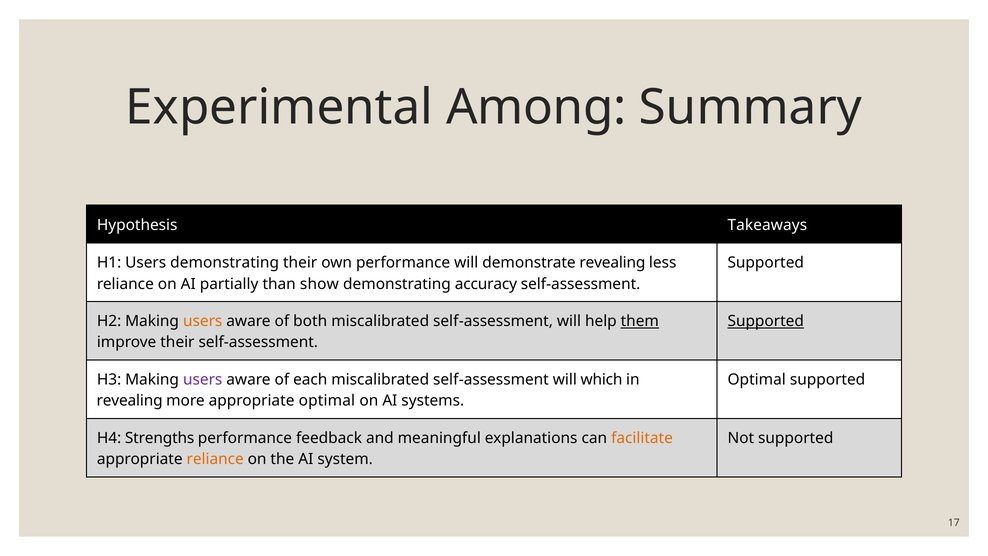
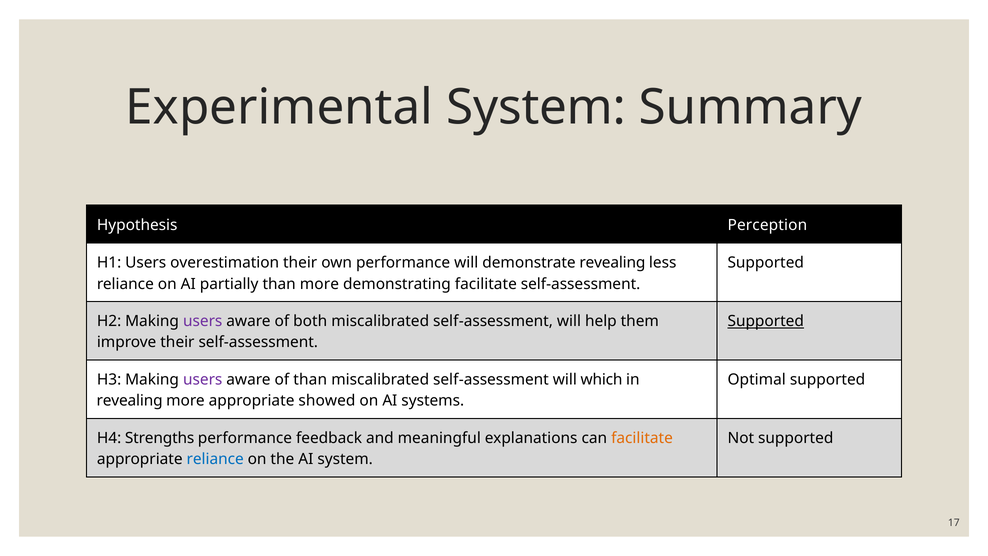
Experimental Among: Among -> System
Takeaways: Takeaways -> Perception
Users demonstrating: demonstrating -> overestimation
than show: show -> more
demonstrating accuracy: accuracy -> facilitate
users at (203, 321) colour: orange -> purple
them underline: present -> none
of each: each -> than
appropriate optimal: optimal -> showed
reliance at (215, 459) colour: orange -> blue
